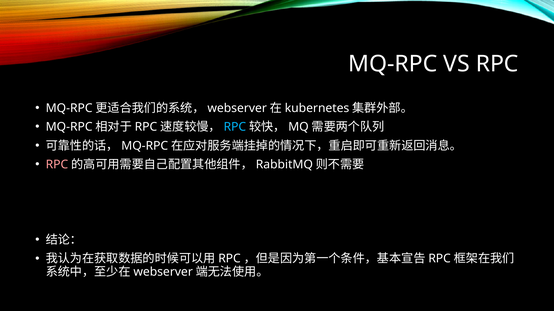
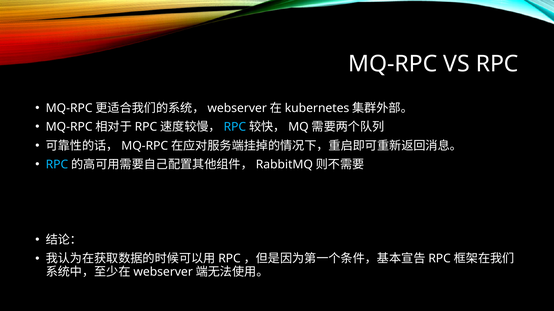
RPC at (57, 165) colour: pink -> light blue
